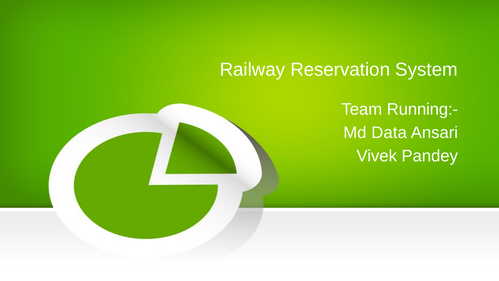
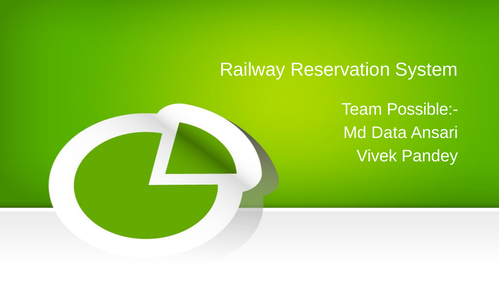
Running:-: Running:- -> Possible:-
